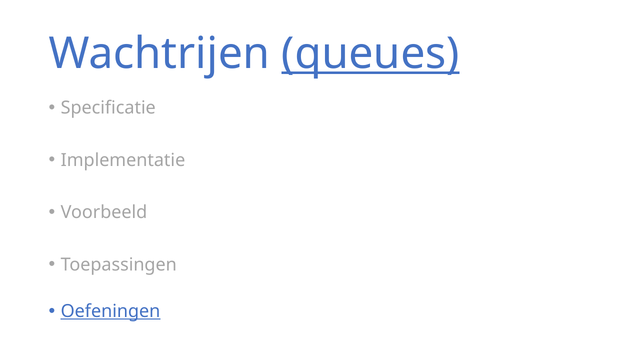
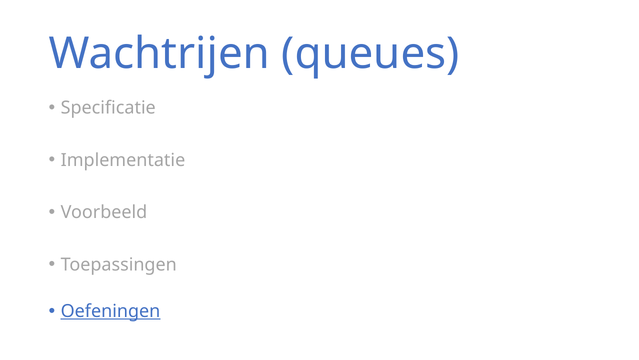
queues underline: present -> none
